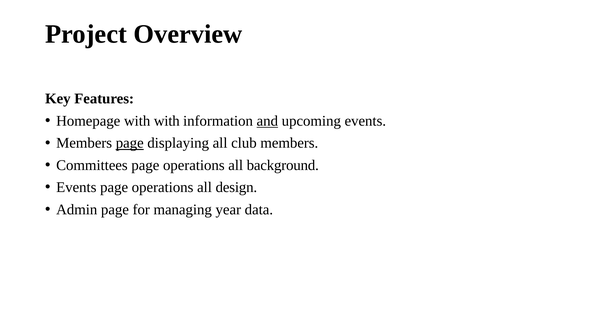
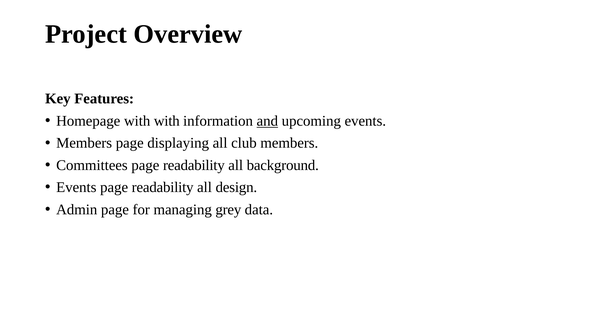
page at (130, 143) underline: present -> none
Committees page operations: operations -> readability
Events page operations: operations -> readability
year: year -> grey
